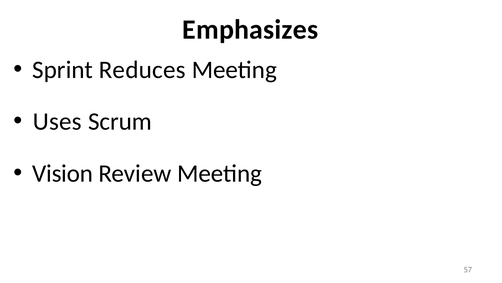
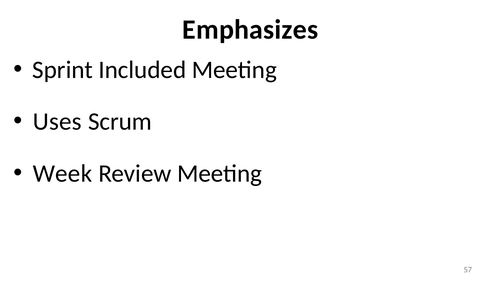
Reduces: Reduces -> Included
Vision: Vision -> Week
